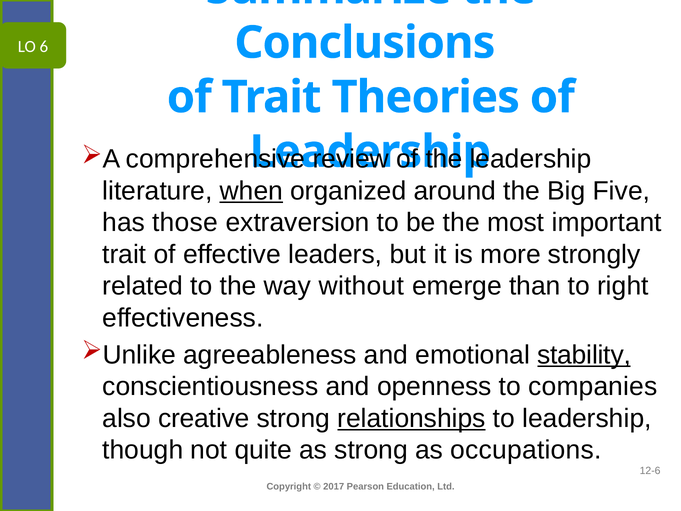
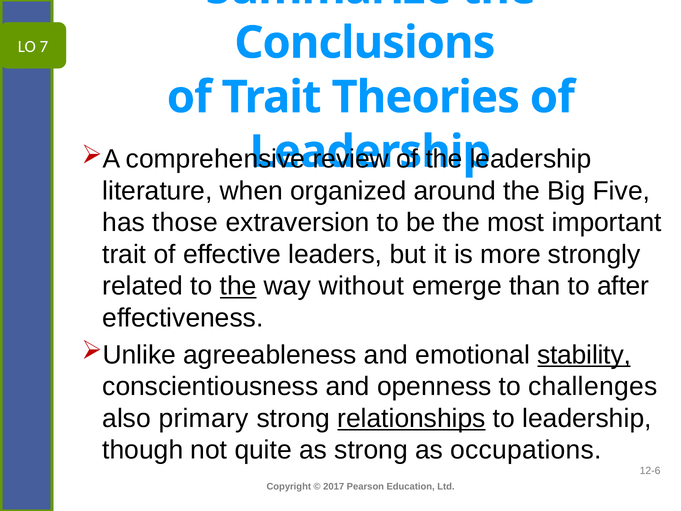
6: 6 -> 7
when underline: present -> none
the at (238, 286) underline: none -> present
right: right -> after
companies: companies -> challenges
creative: creative -> primary
